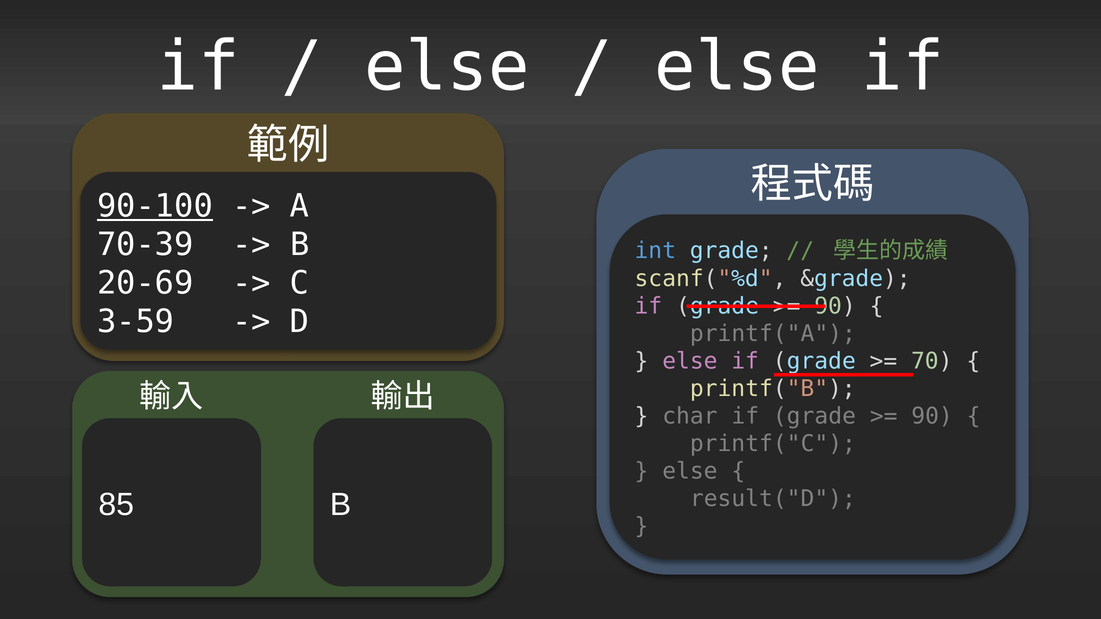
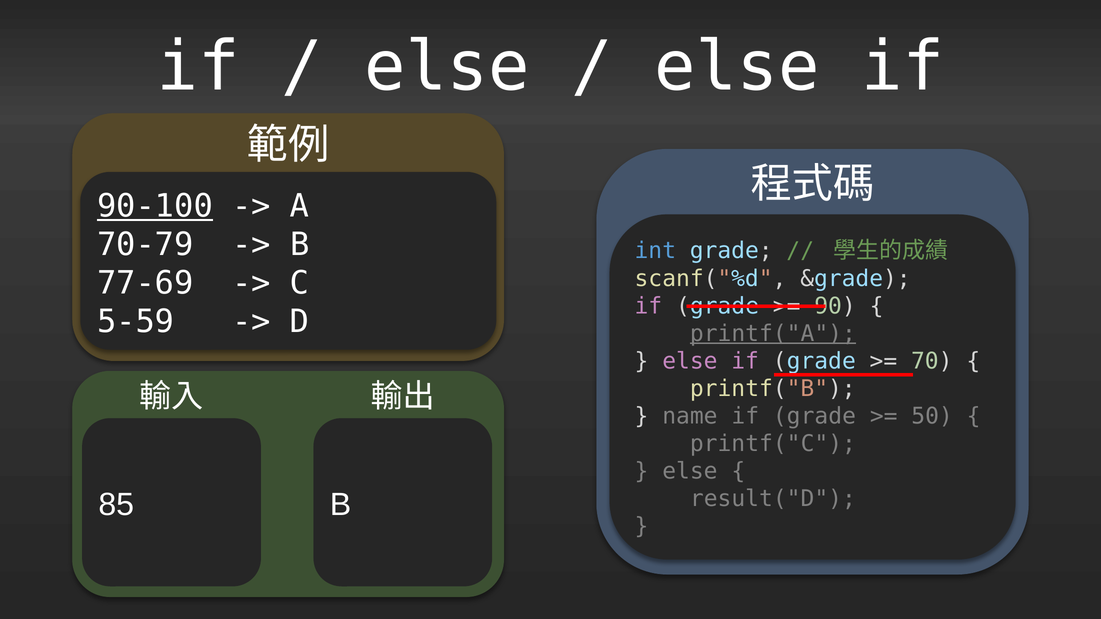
70-39: 70-39 -> 70-79
20-69: 20-69 -> 77-69
3-59: 3-59 -> 5-59
printf("A underline: none -> present
char: char -> name
90 at (932, 416): 90 -> 50
